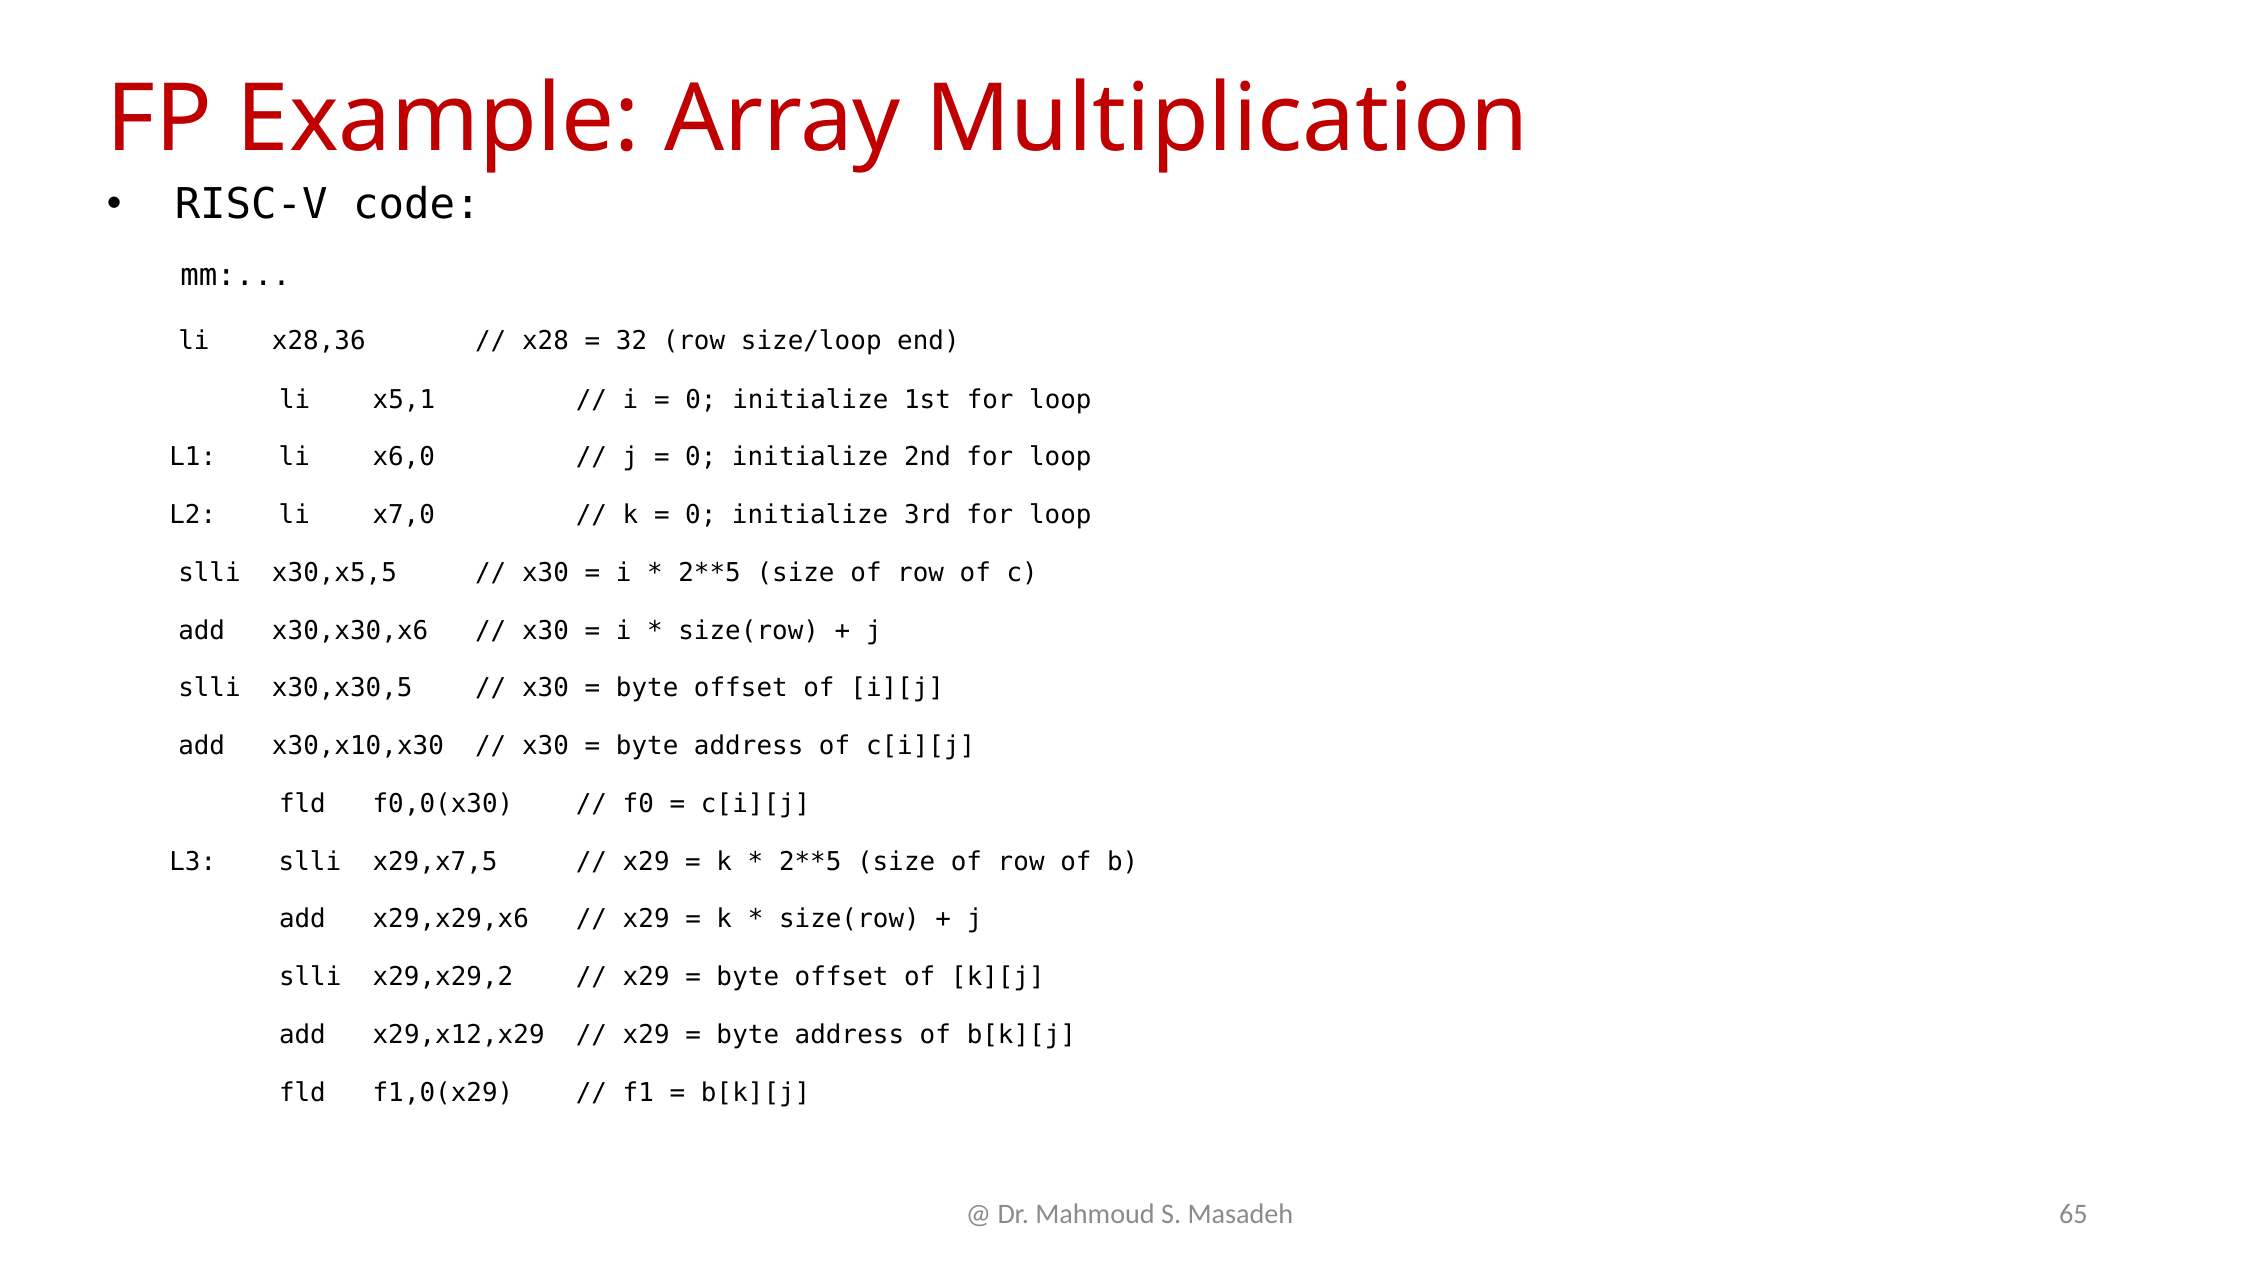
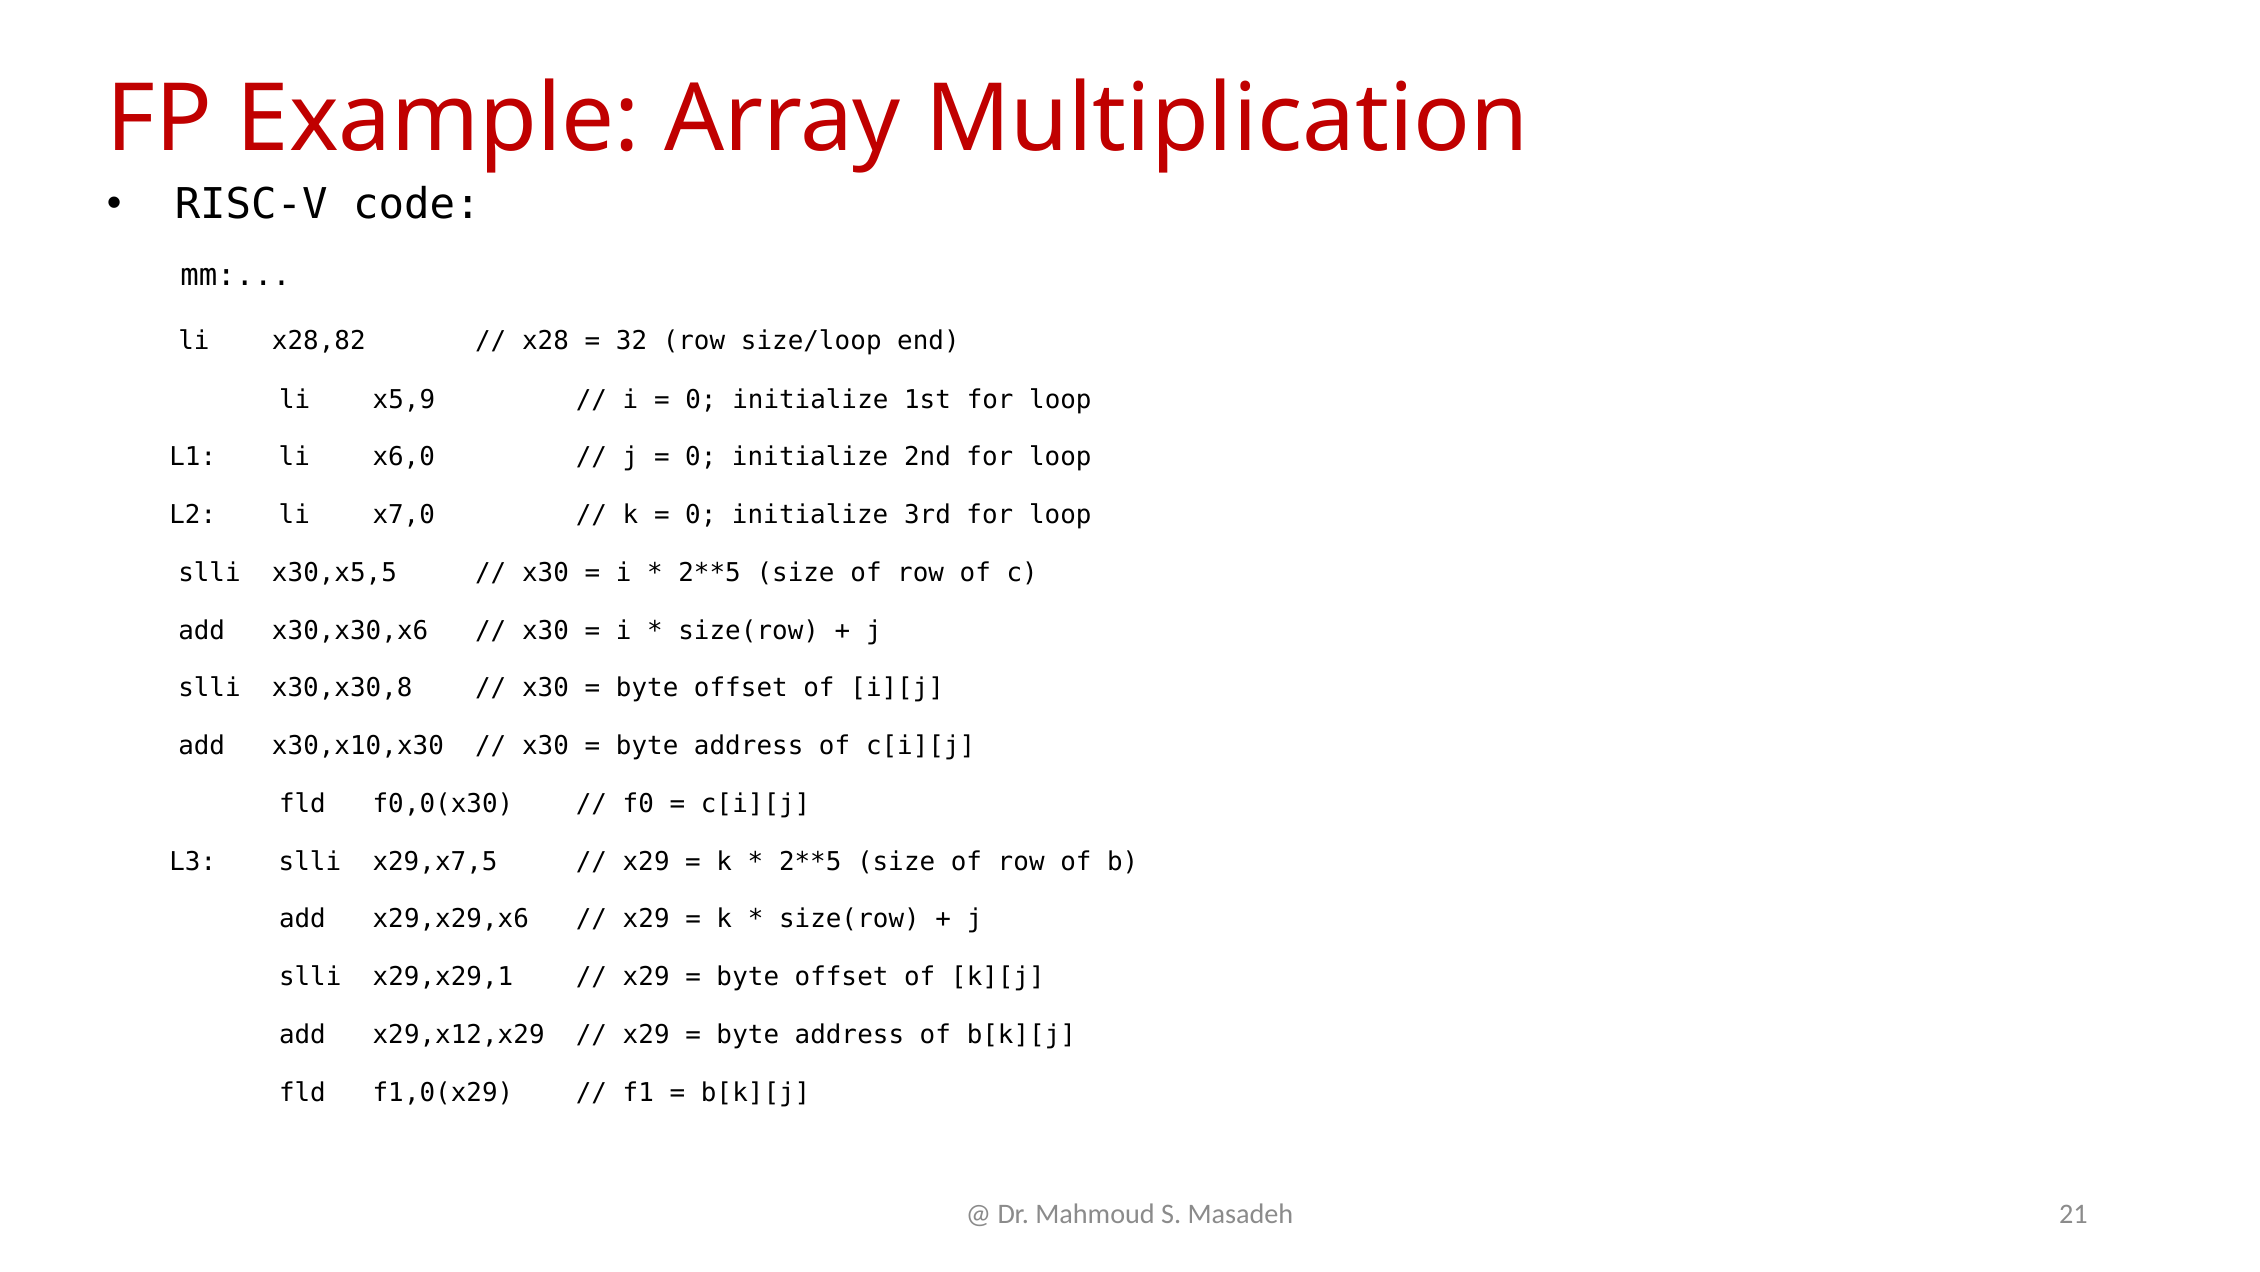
x28,36: x28,36 -> x28,82
x5,1: x5,1 -> x5,9
x30,x30,5: x30,x30,5 -> x30,x30,8
x29,x29,2: x29,x29,2 -> x29,x29,1
65: 65 -> 21
